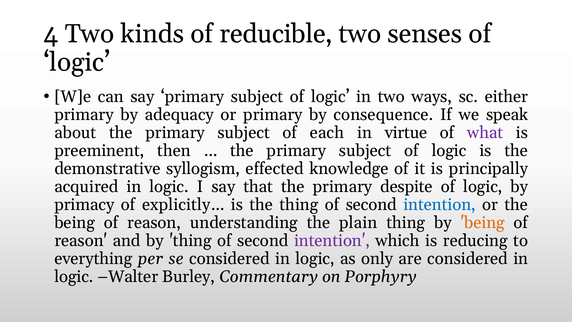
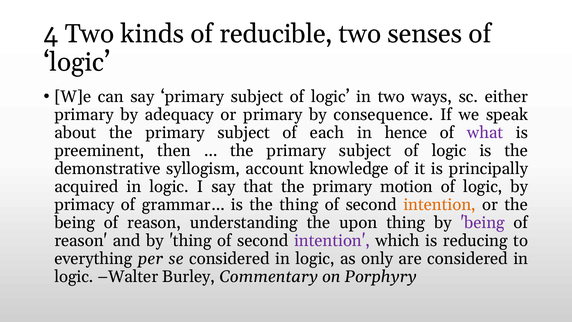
virtue: virtue -> hence
effected: effected -> account
despite: despite -> motion
explicitly…: explicitly… -> grammar…
intention at (440, 205) colour: blue -> orange
plain: plain -> upon
being at (483, 223) colour: orange -> purple
